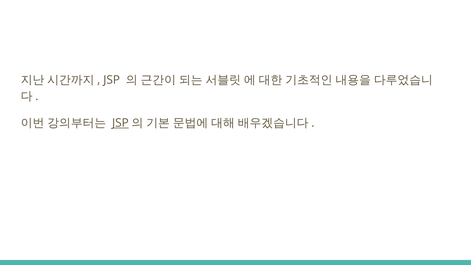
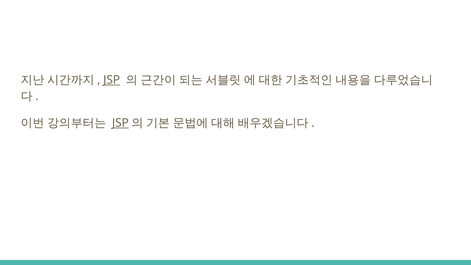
JSP at (112, 80) underline: none -> present
